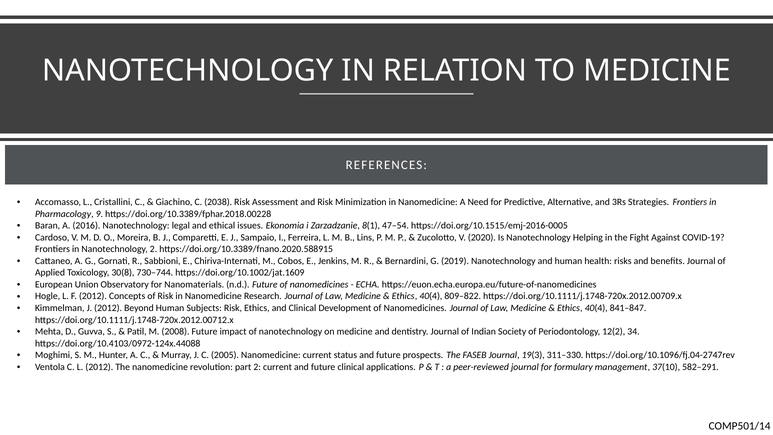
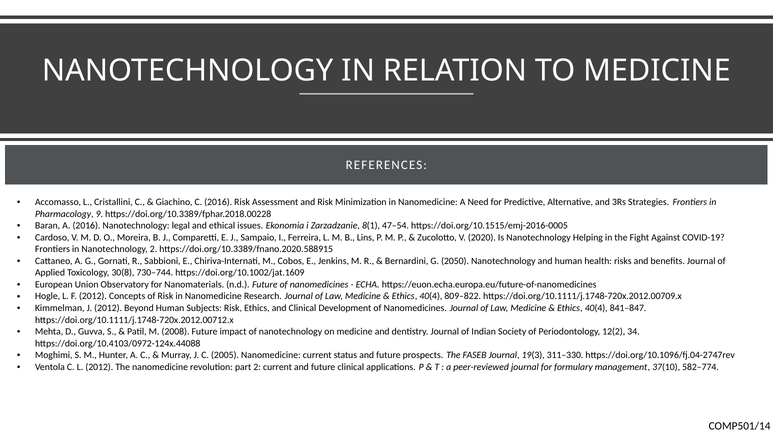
C 2038: 2038 -> 2016
2019: 2019 -> 2050
582–291: 582–291 -> 582–774
